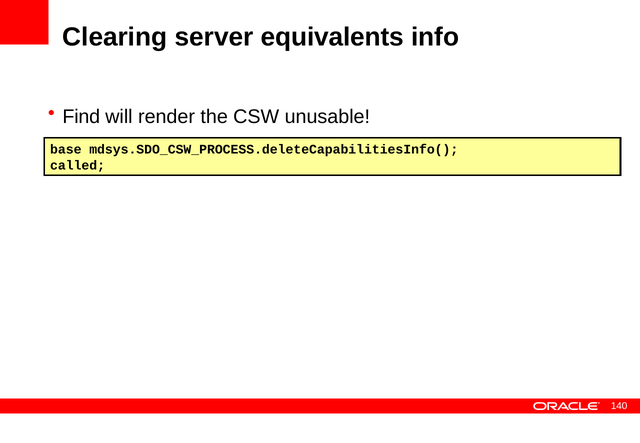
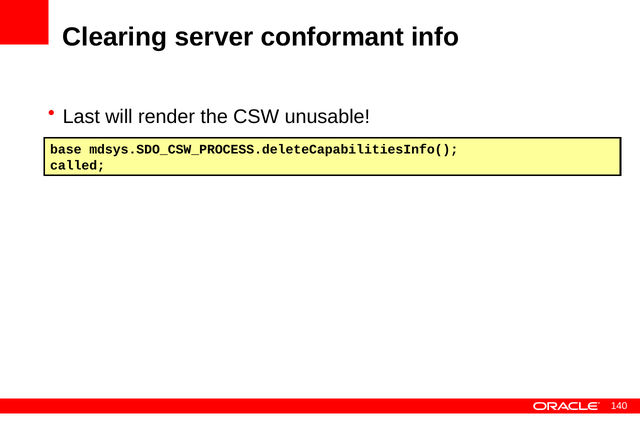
equivalents: equivalents -> conformant
Find: Find -> Last
